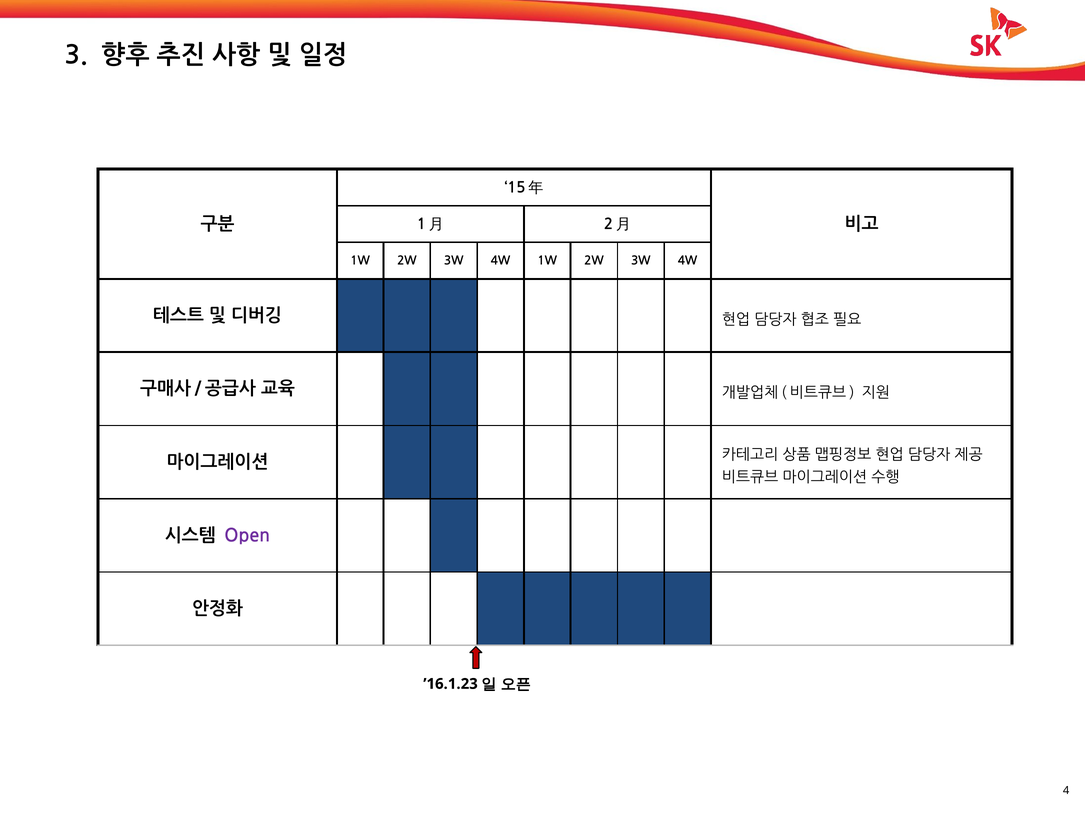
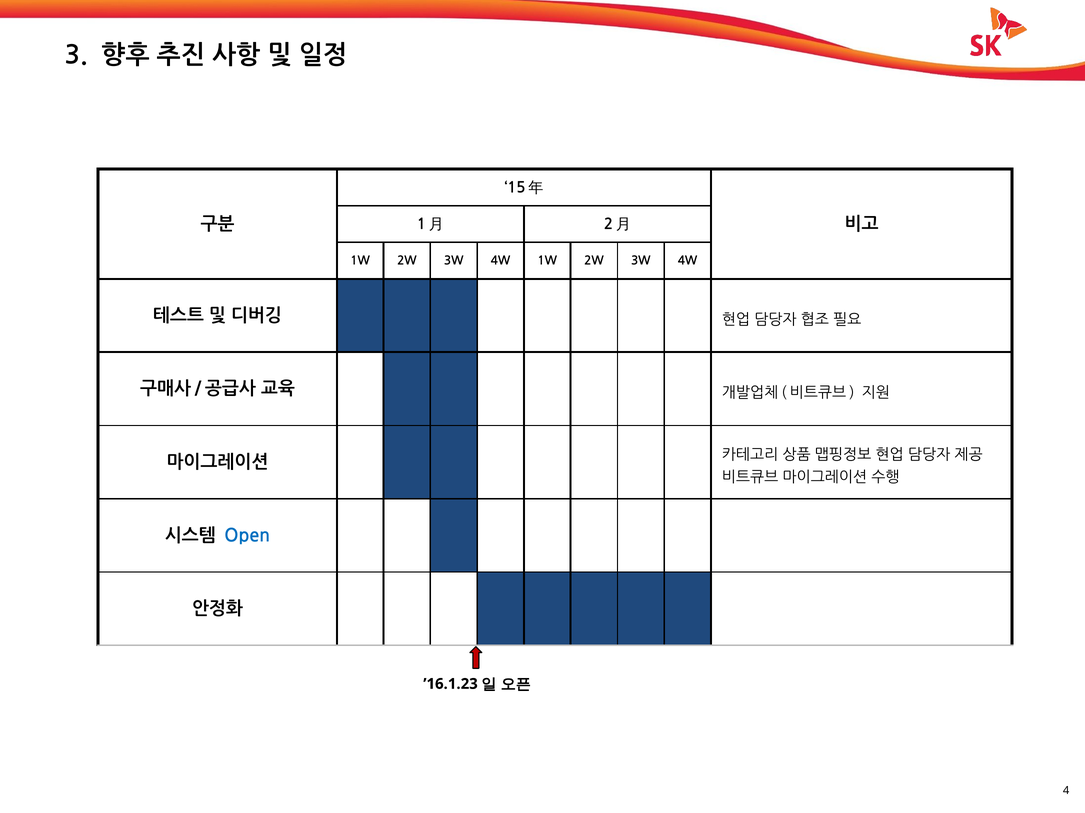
Open colour: purple -> blue
